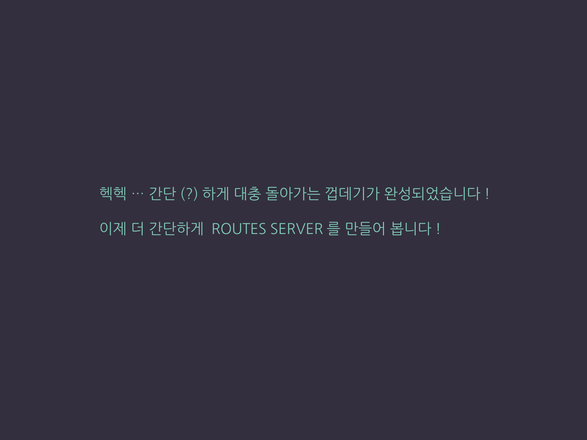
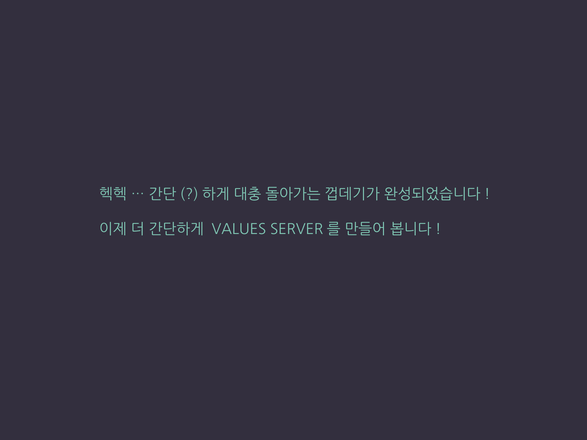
ROUTES: ROUTES -> VALUES
